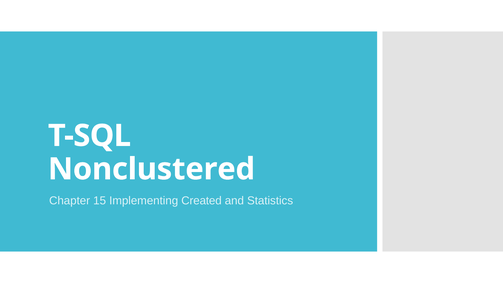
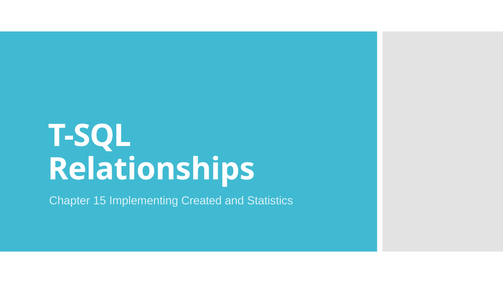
Nonclustered: Nonclustered -> Relationships
